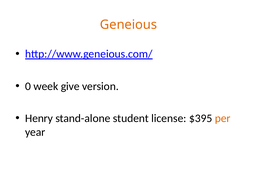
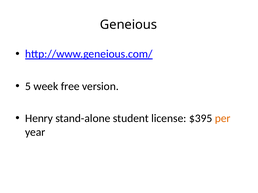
Geneious colour: orange -> black
0: 0 -> 5
give: give -> free
